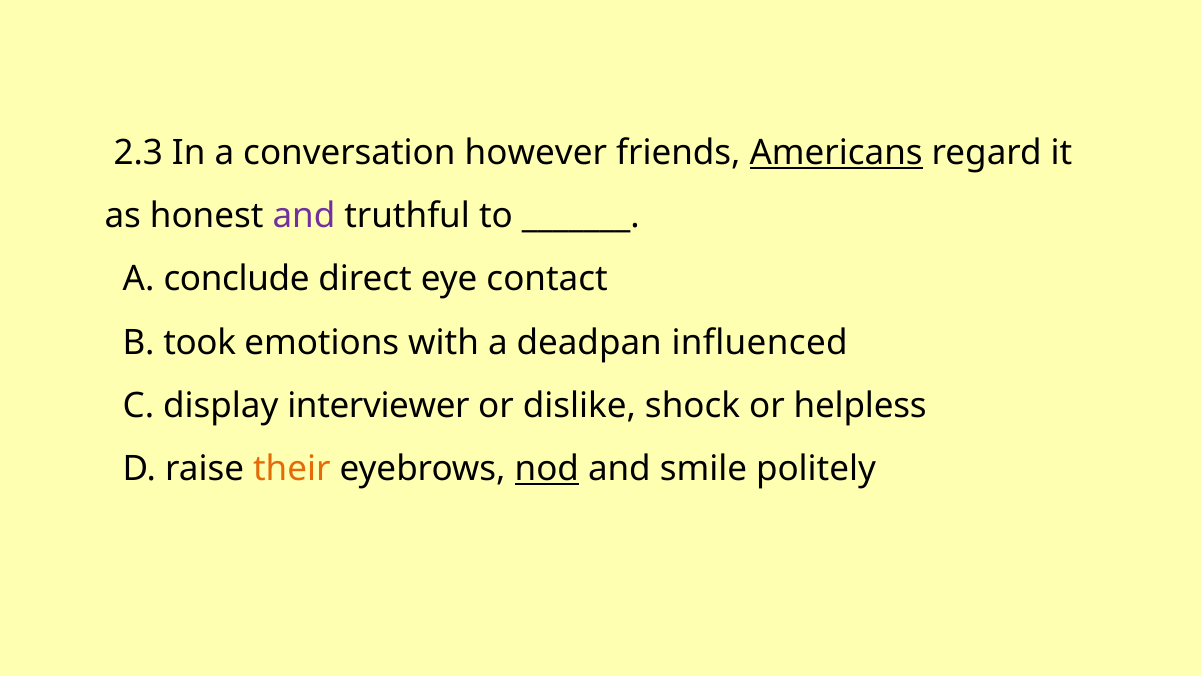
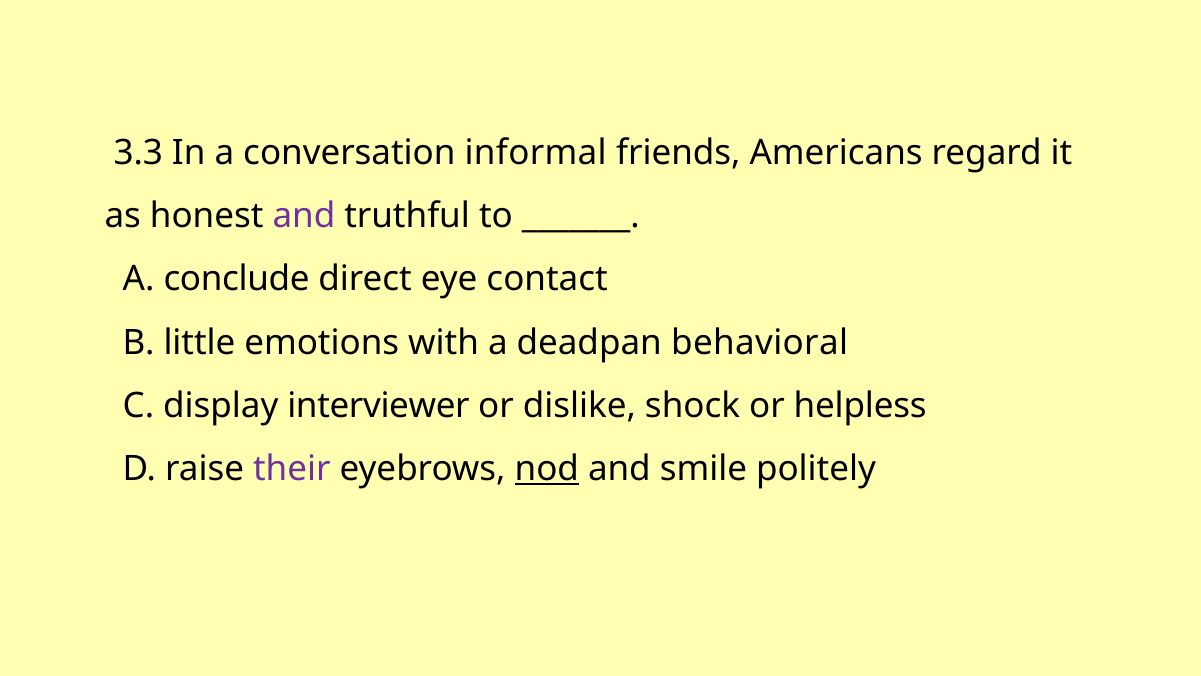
2.3: 2.3 -> 3.3
however: however -> informal
Americans underline: present -> none
took: took -> little
influenced: influenced -> behavioral
their colour: orange -> purple
